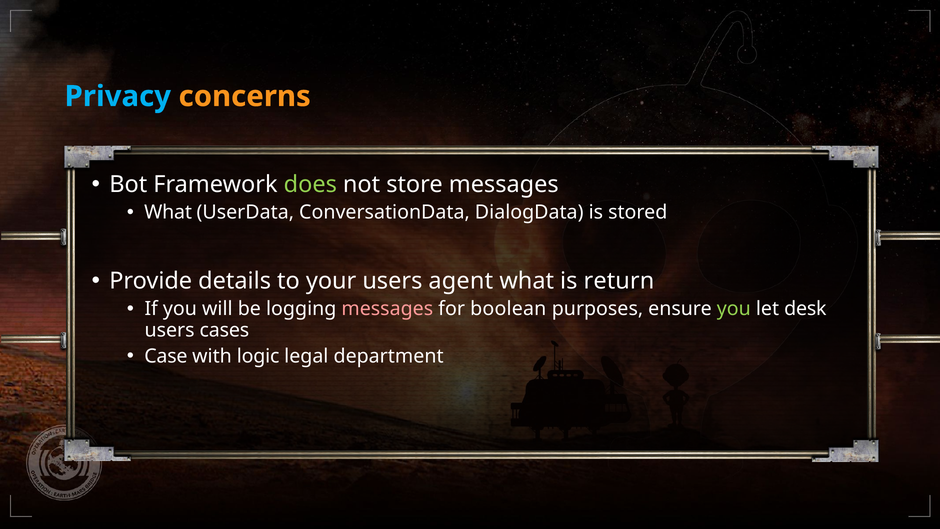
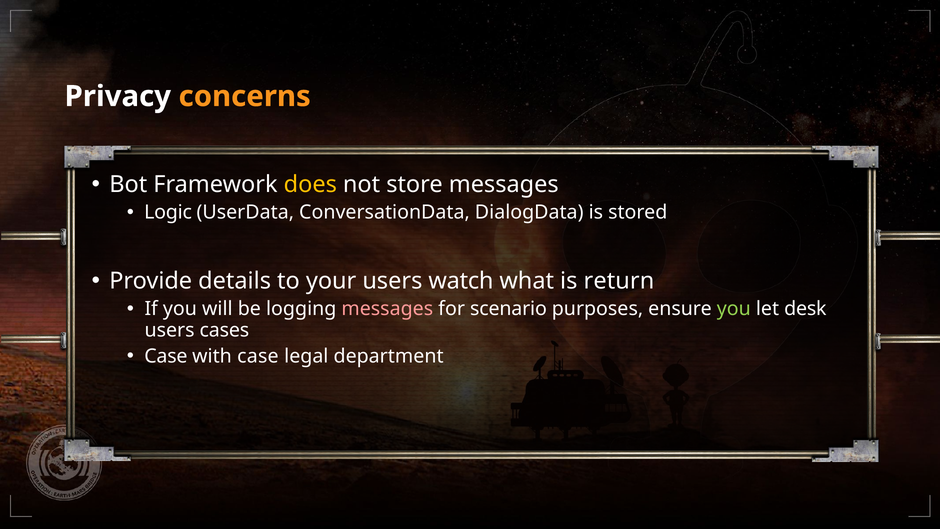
Privacy colour: light blue -> white
does colour: light green -> yellow
What at (168, 212): What -> Logic
agent: agent -> watch
boolean: boolean -> scenario
with logic: logic -> case
